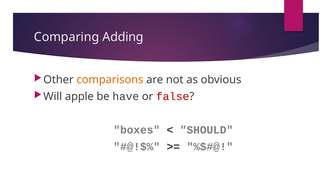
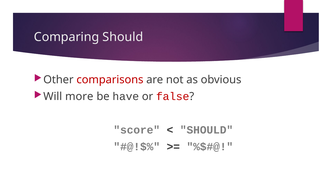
Comparing Adding: Adding -> Should
comparisons colour: orange -> red
apple: apple -> more
boxes: boxes -> score
